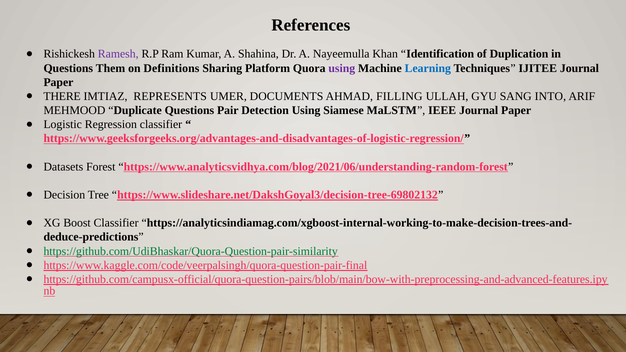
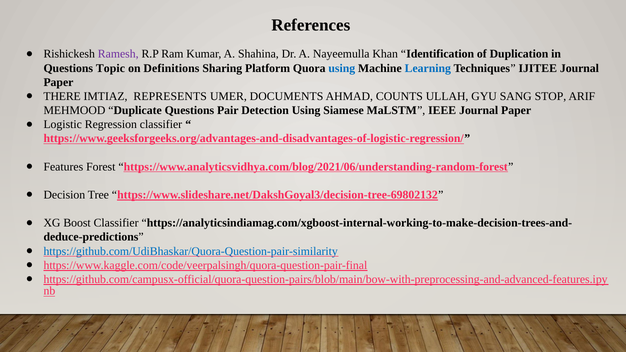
Them: Them -> Topic
using at (342, 68) colour: purple -> blue
FILLING: FILLING -> COUNTS
INTO: INTO -> STOP
Datasets: Datasets -> Features
https://github.com/UdiBhaskar/Quora-Question-pair-similarity colour: green -> blue
